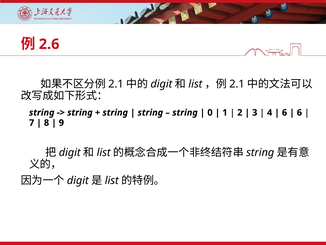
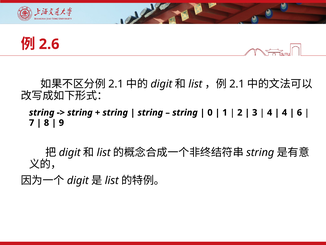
6 at (284, 112): 6 -> 4
